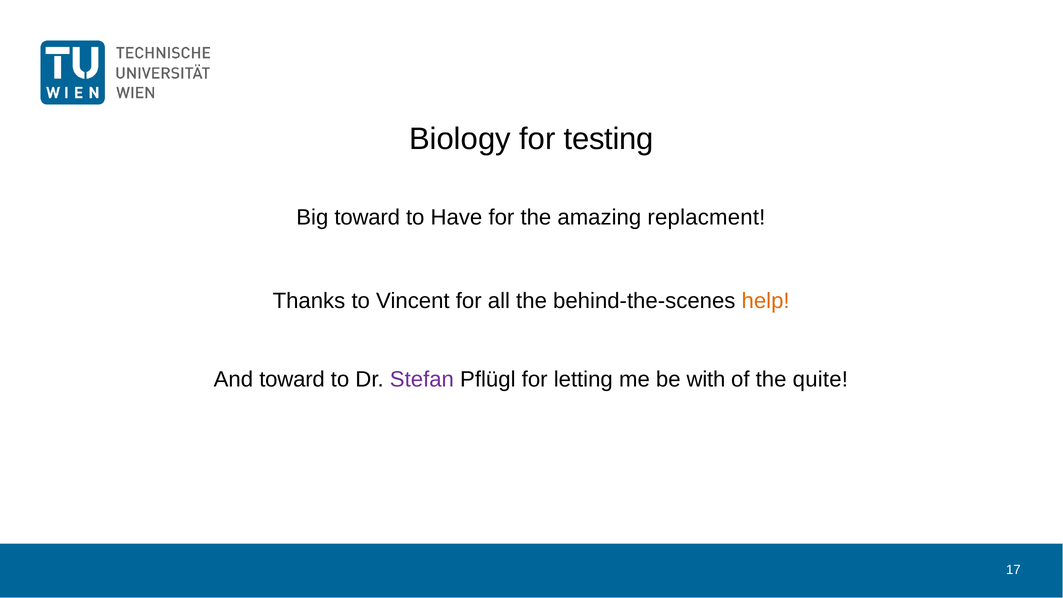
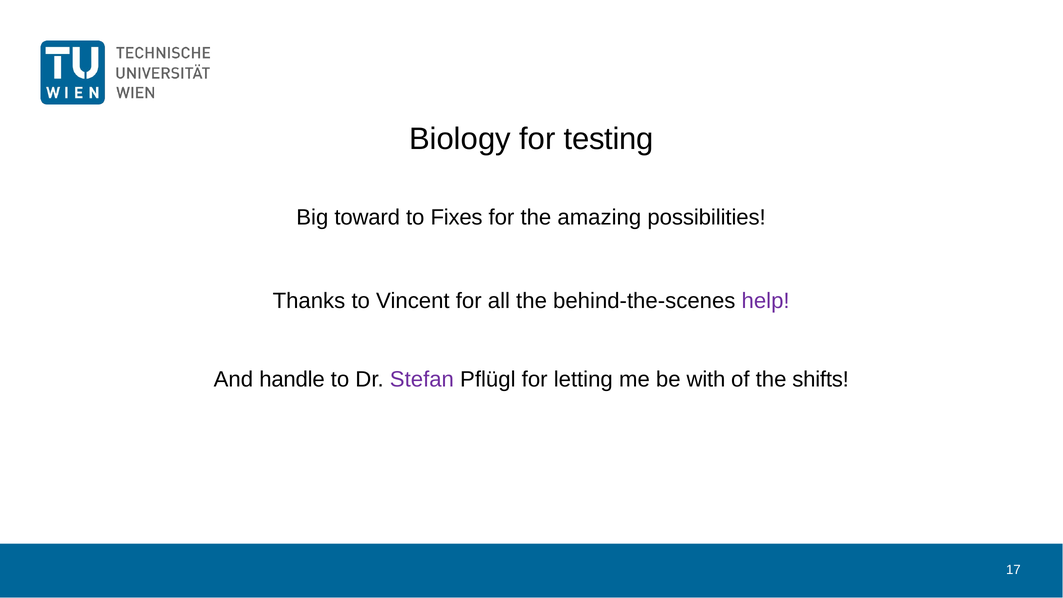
Have: Have -> Fixes
replacment: replacment -> possibilities
help colour: orange -> purple
And toward: toward -> handle
quite: quite -> shifts
